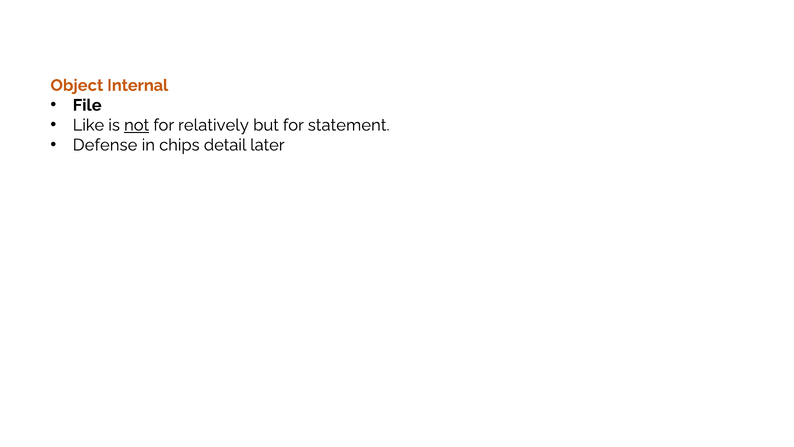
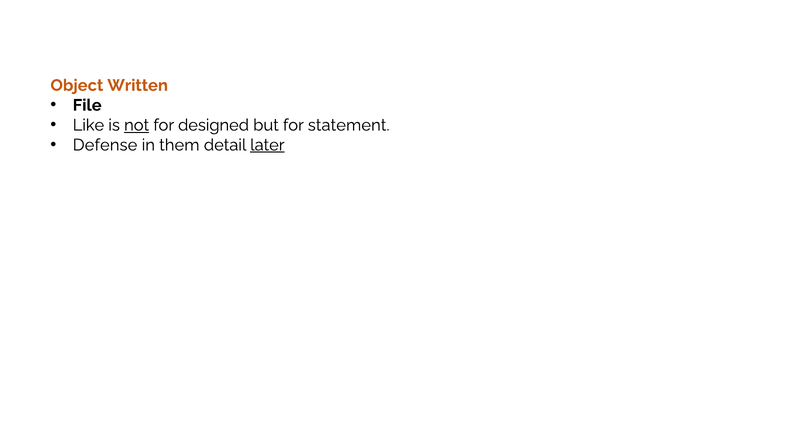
Internal: Internal -> Written
relatively: relatively -> designed
chips: chips -> them
later underline: none -> present
